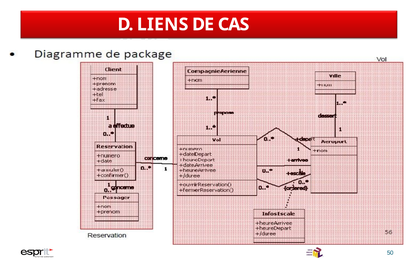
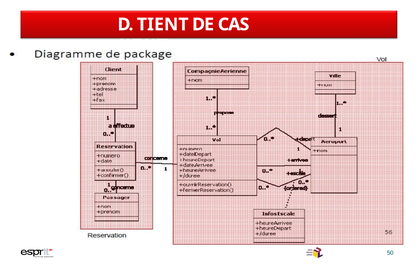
LIENS: LIENS -> TIENT
